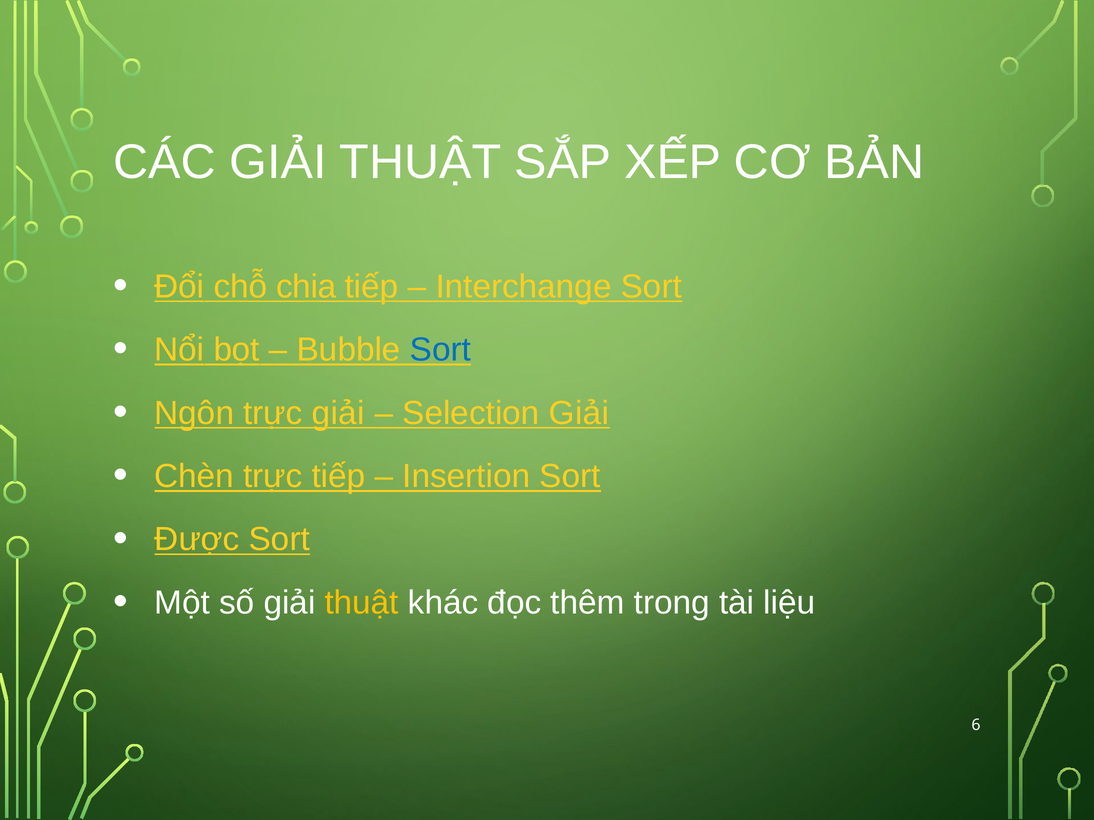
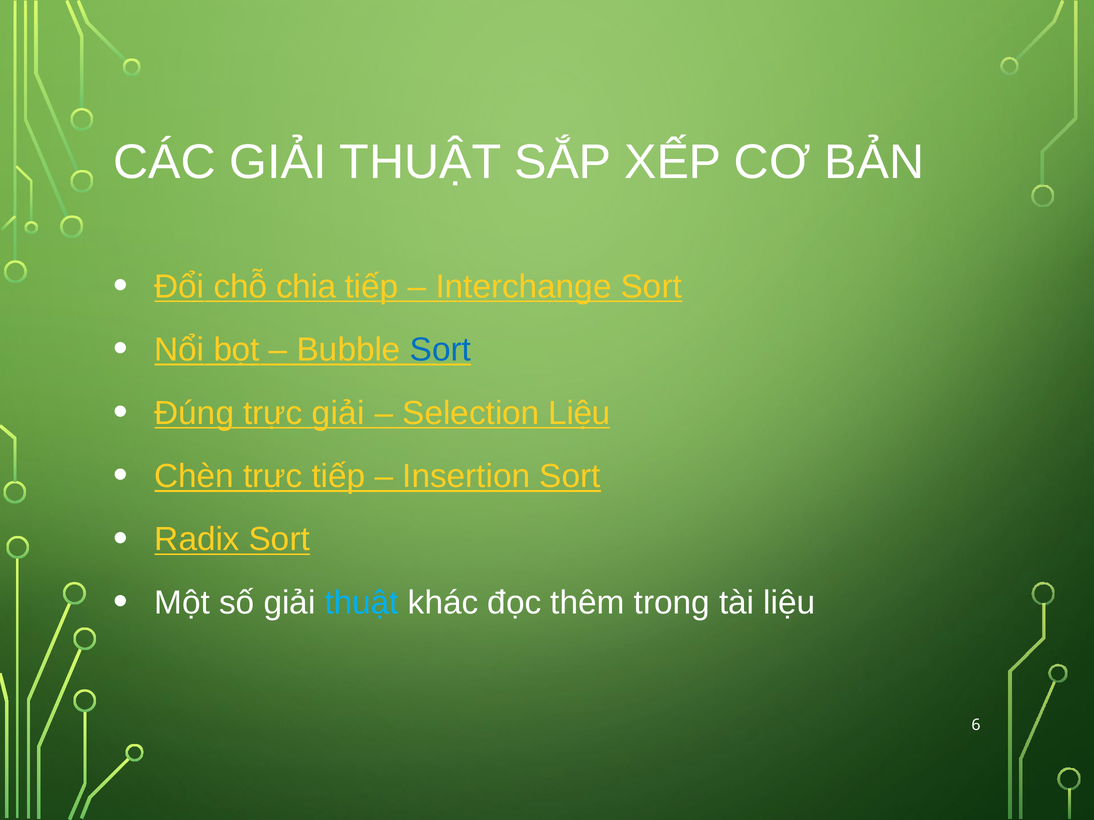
Ngôn: Ngôn -> Đúng
Selection Giải: Giải -> Liệu
Được: Được -> Radix
thuật at (362, 603) colour: yellow -> light blue
